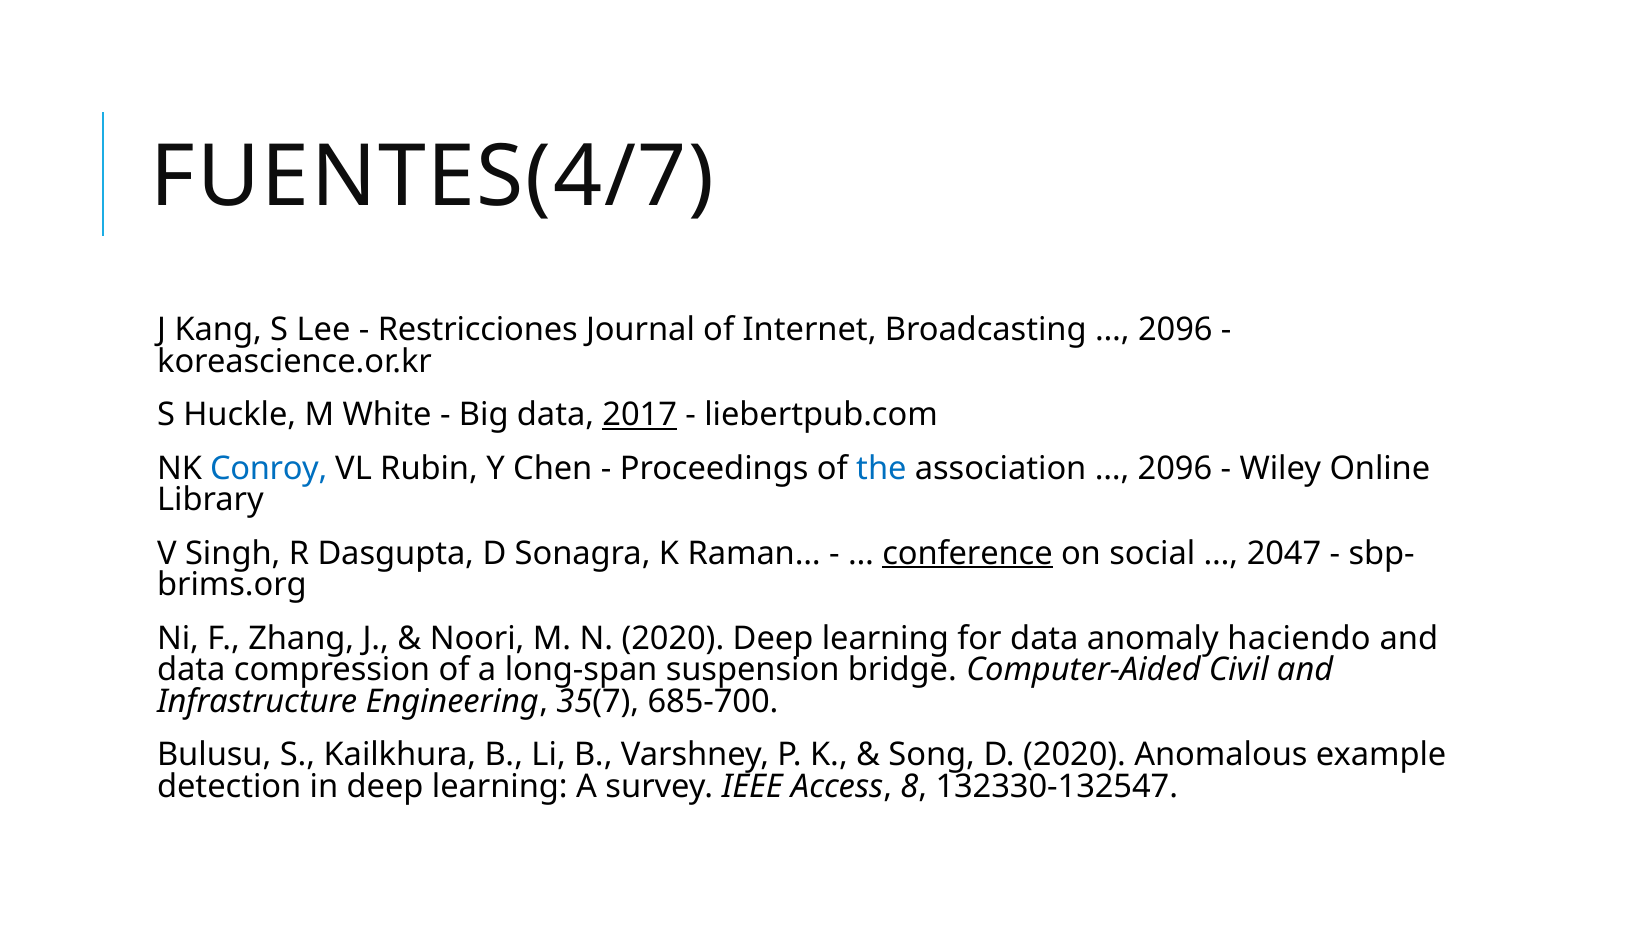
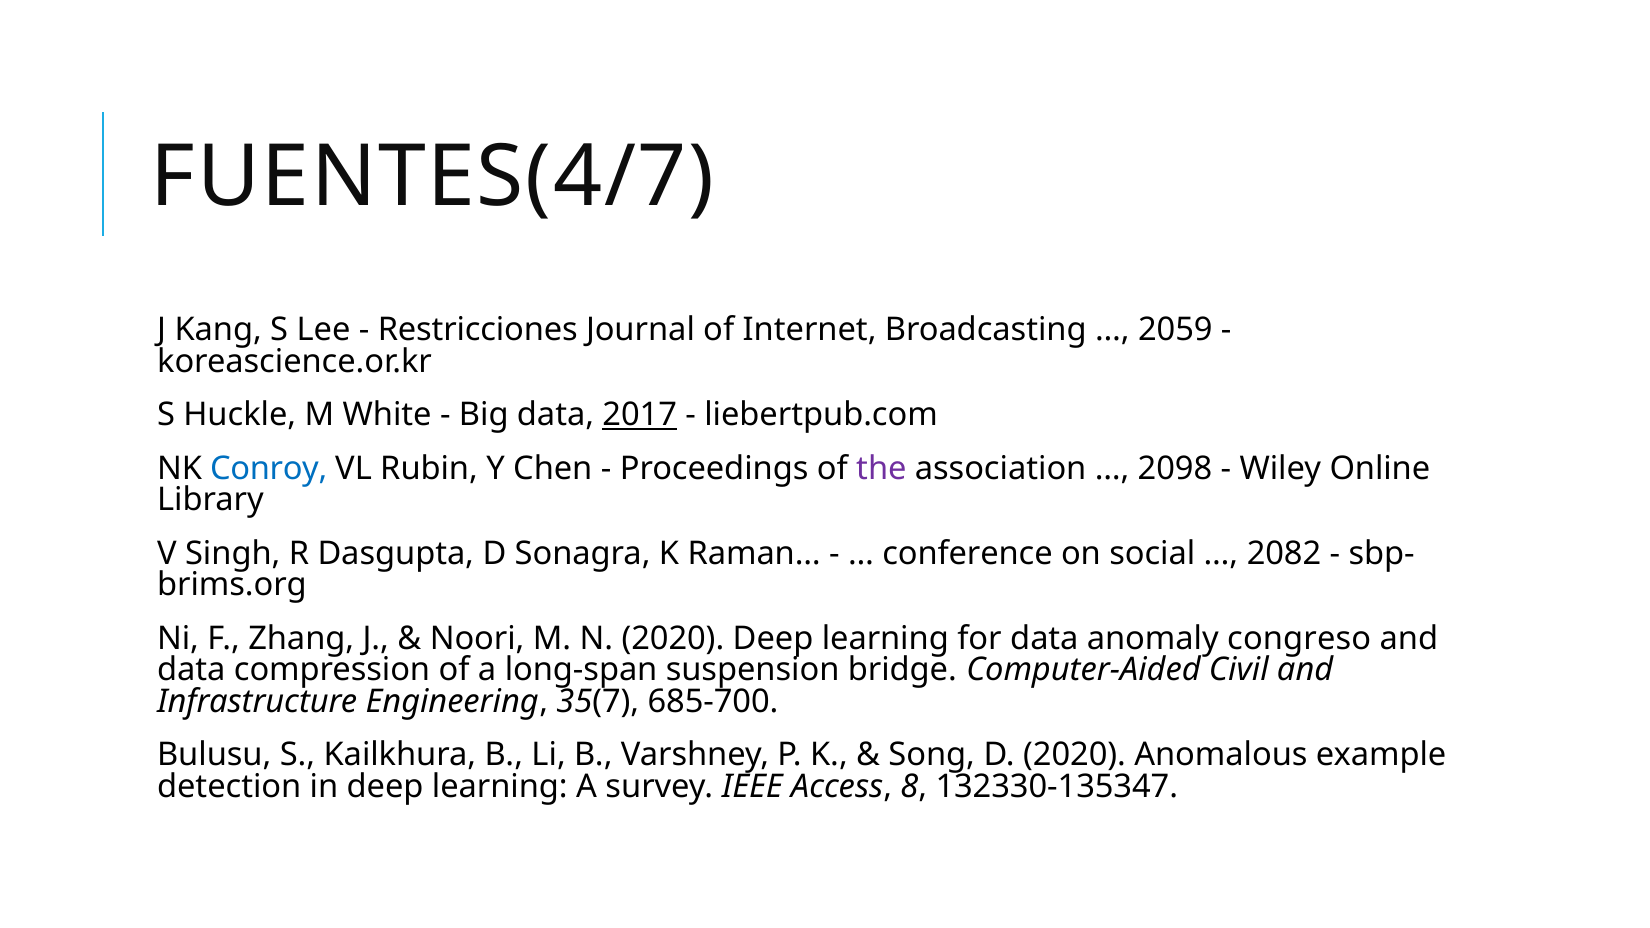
2096 at (1175, 330): 2096 -> 2059
the colour: blue -> purple
2096 at (1175, 468): 2096 -> 2098
conference underline: present -> none
2047: 2047 -> 2082
haciendo: haciendo -> congreso
132330-132547: 132330-132547 -> 132330-135347
